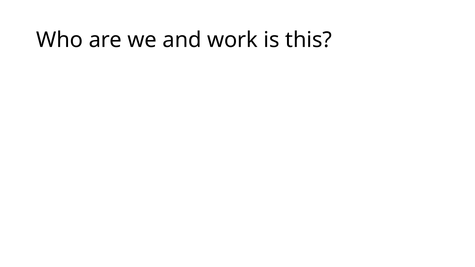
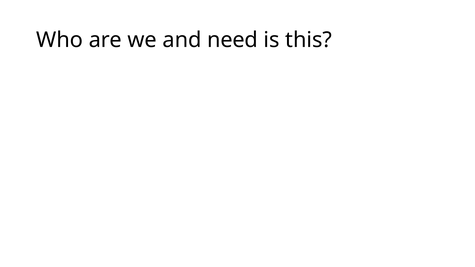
work: work -> need
